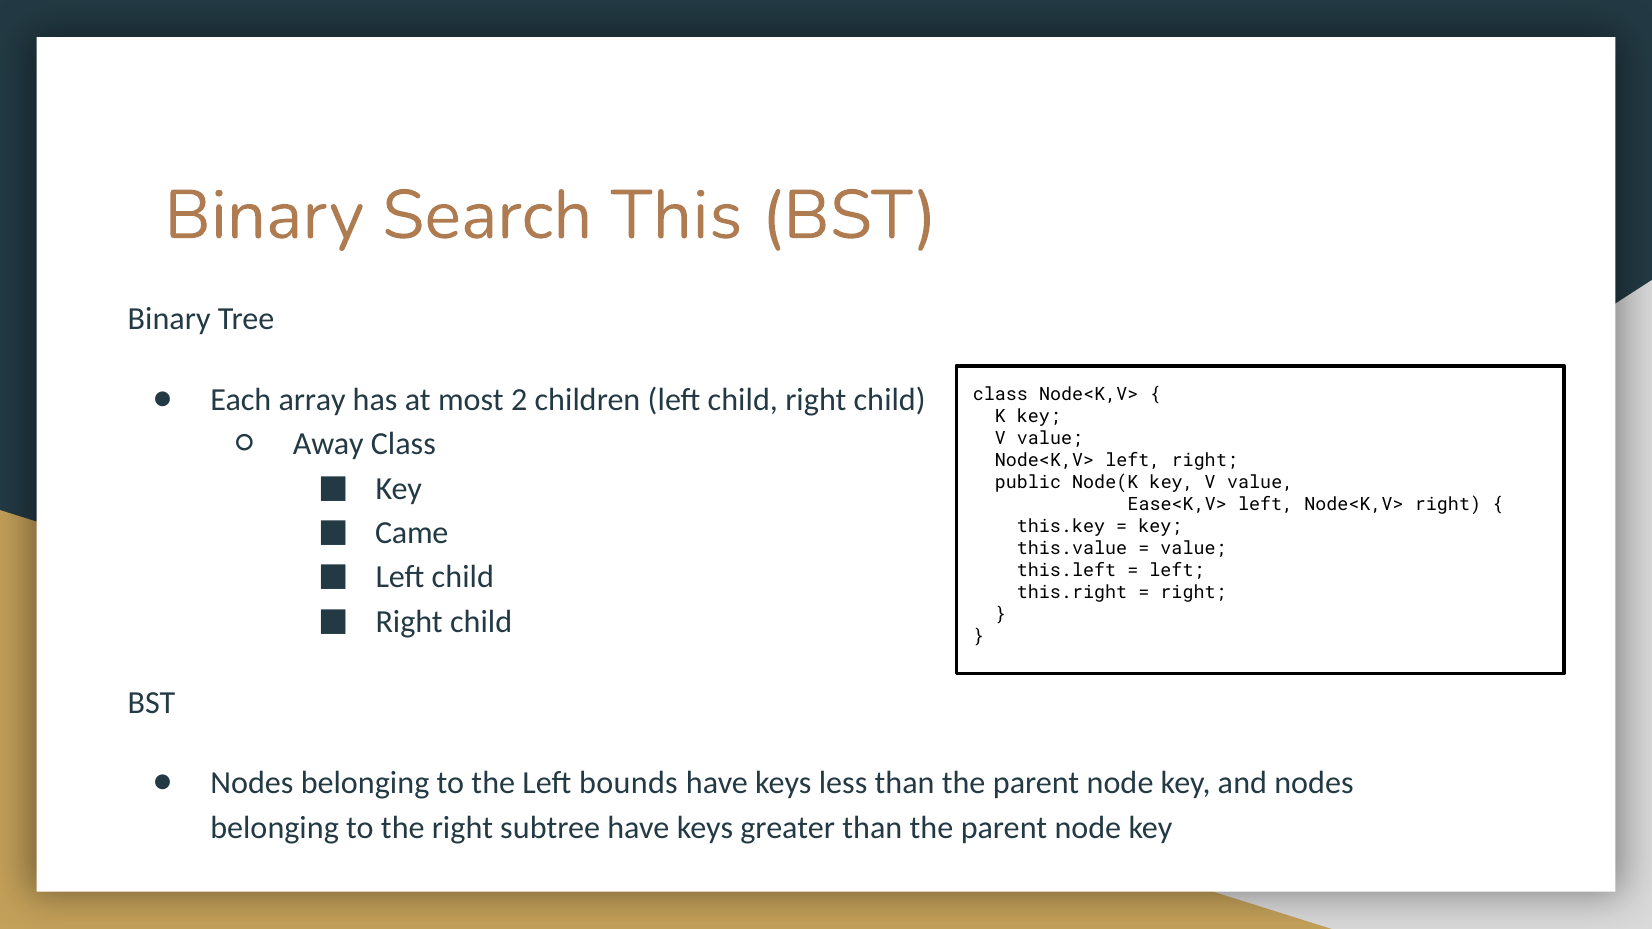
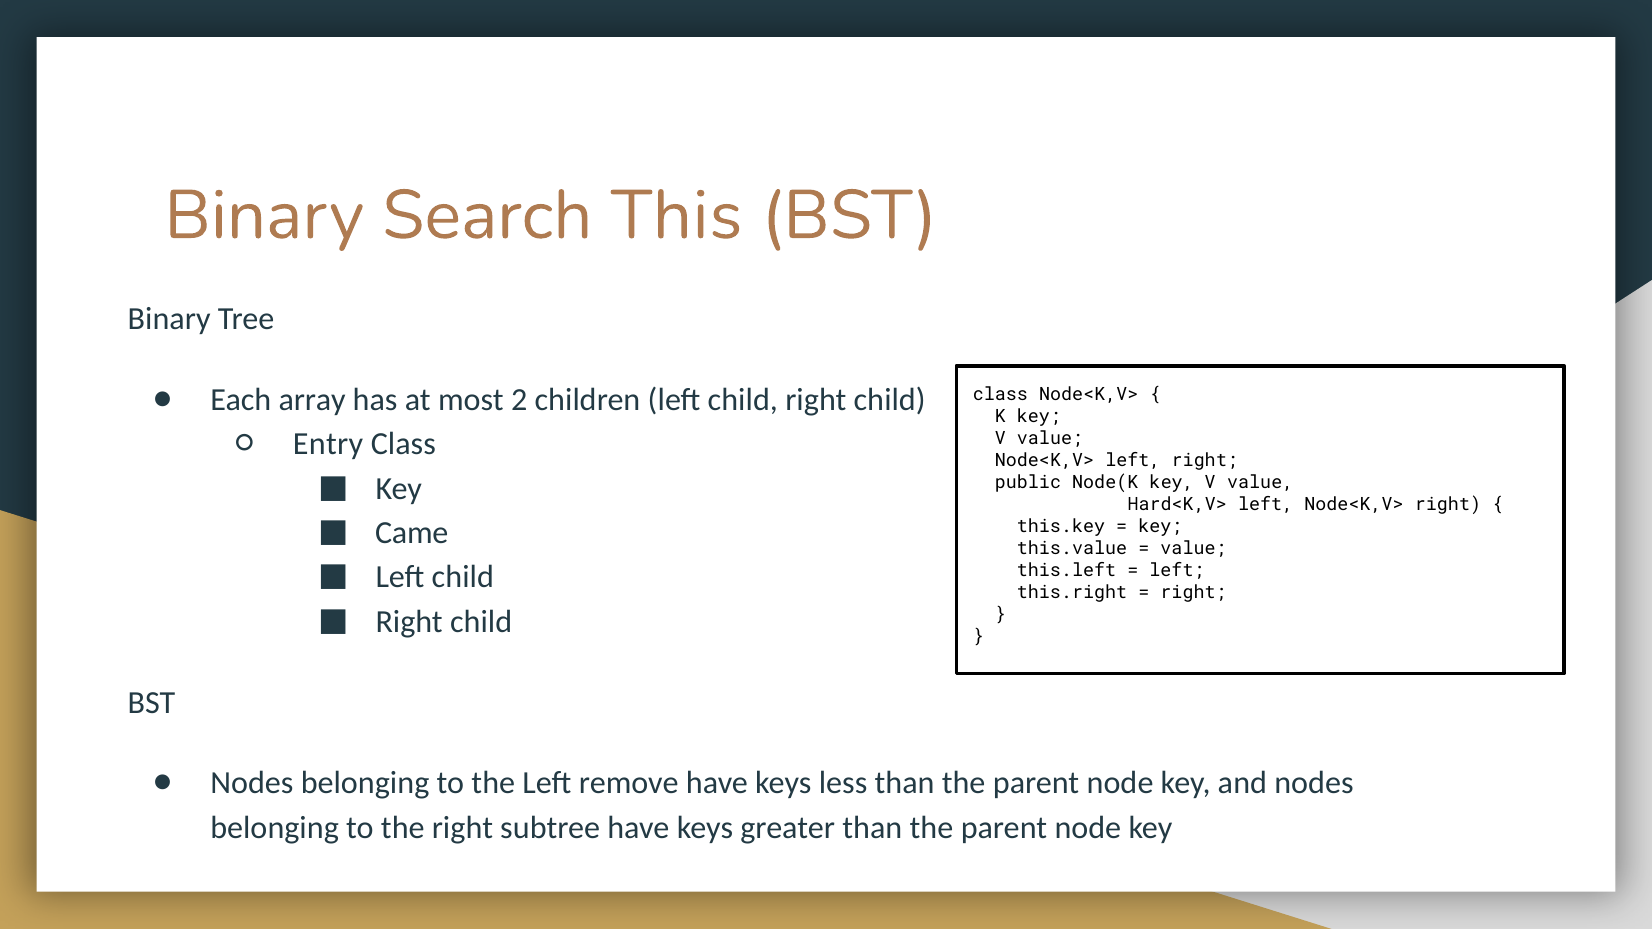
Away: Away -> Entry
Ease<K,V>: Ease<K,V> -> Hard<K,V>
bounds: bounds -> remove
